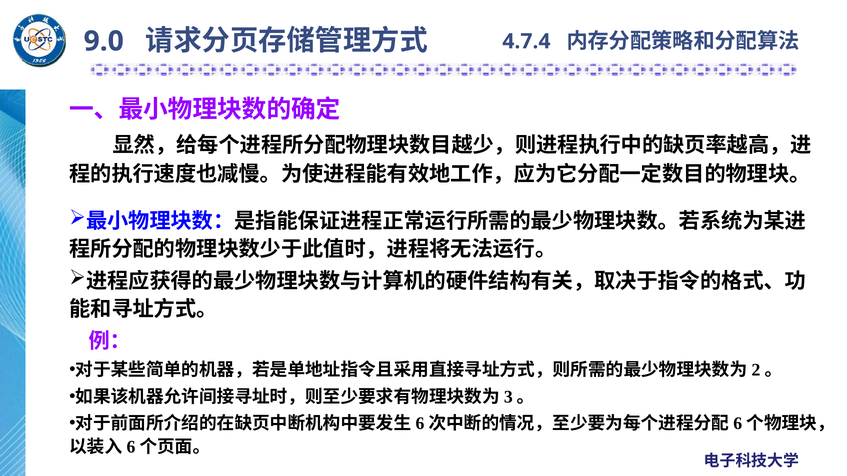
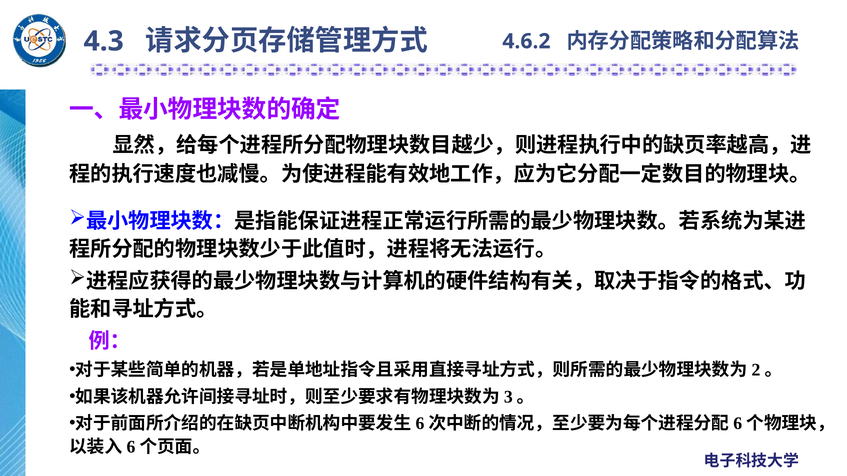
9.0: 9.0 -> 4.3
4.7.4: 4.7.4 -> 4.6.2
